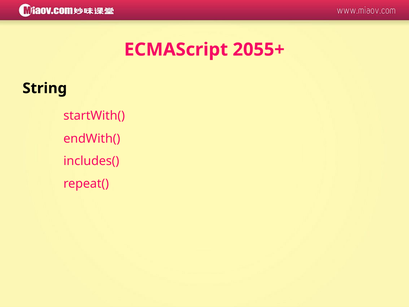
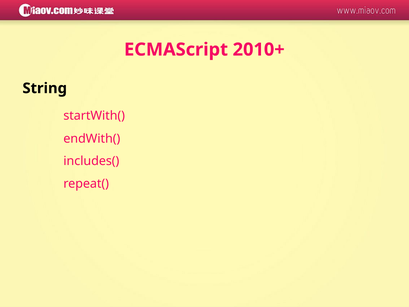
2055+: 2055+ -> 2010+
